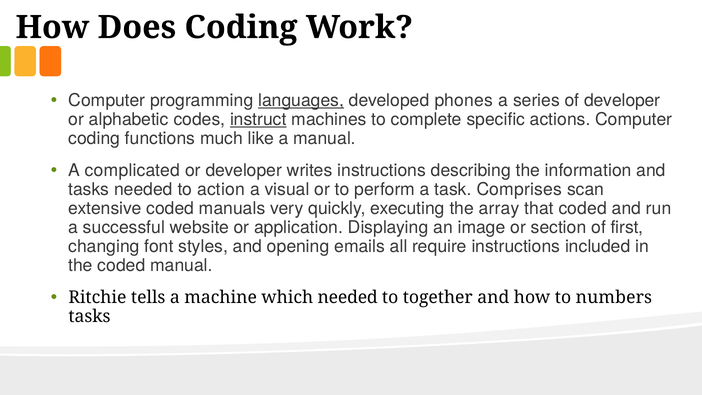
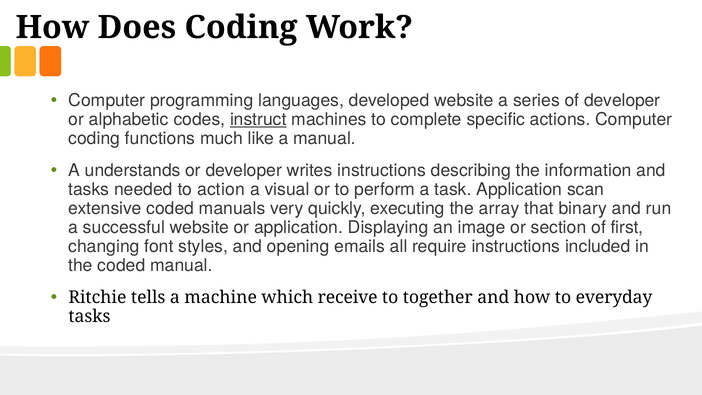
languages underline: present -> none
developed phones: phones -> website
complicated: complicated -> understands
task Comprises: Comprises -> Application
that coded: coded -> binary
which needed: needed -> receive
numbers: numbers -> everyday
